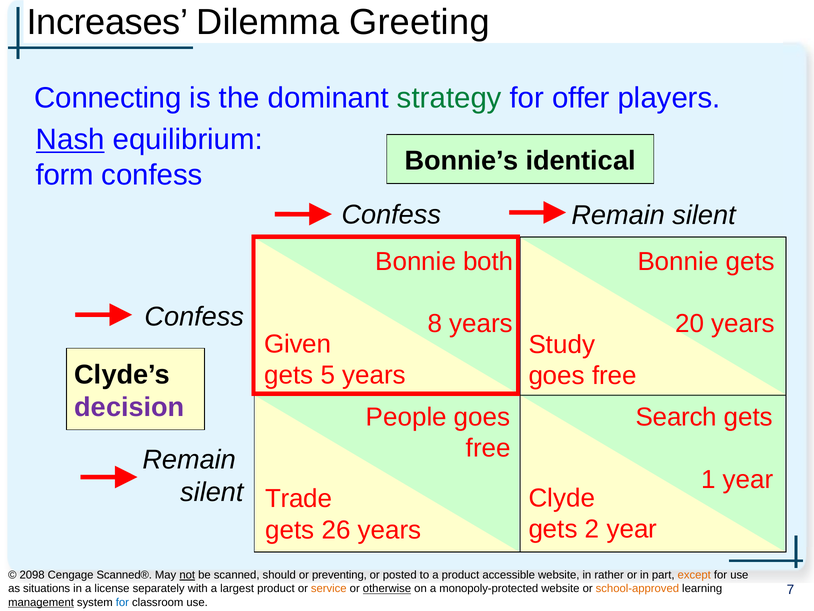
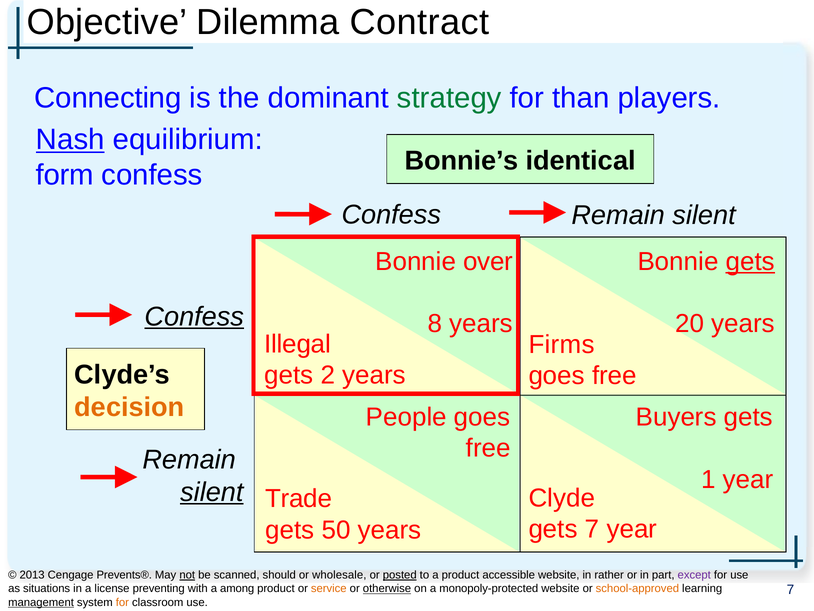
Increases: Increases -> Objective
Greeting: Greeting -> Contract
offer: offer -> than
both: both -> over
gets at (750, 261) underline: none -> present
Confess at (194, 316) underline: none -> present
Given: Given -> Illegal
Study: Study -> Firms
5: 5 -> 2
decision colour: purple -> orange
Search: Search -> Buyers
silent at (212, 492) underline: none -> present
gets 2: 2 -> 7
26: 26 -> 50
2098: 2098 -> 2013
Scanned®: Scanned® -> Prevents®
preventing: preventing -> wholesale
posted underline: none -> present
except colour: orange -> purple
separately: separately -> preventing
largest: largest -> among
for at (122, 602) colour: blue -> orange
